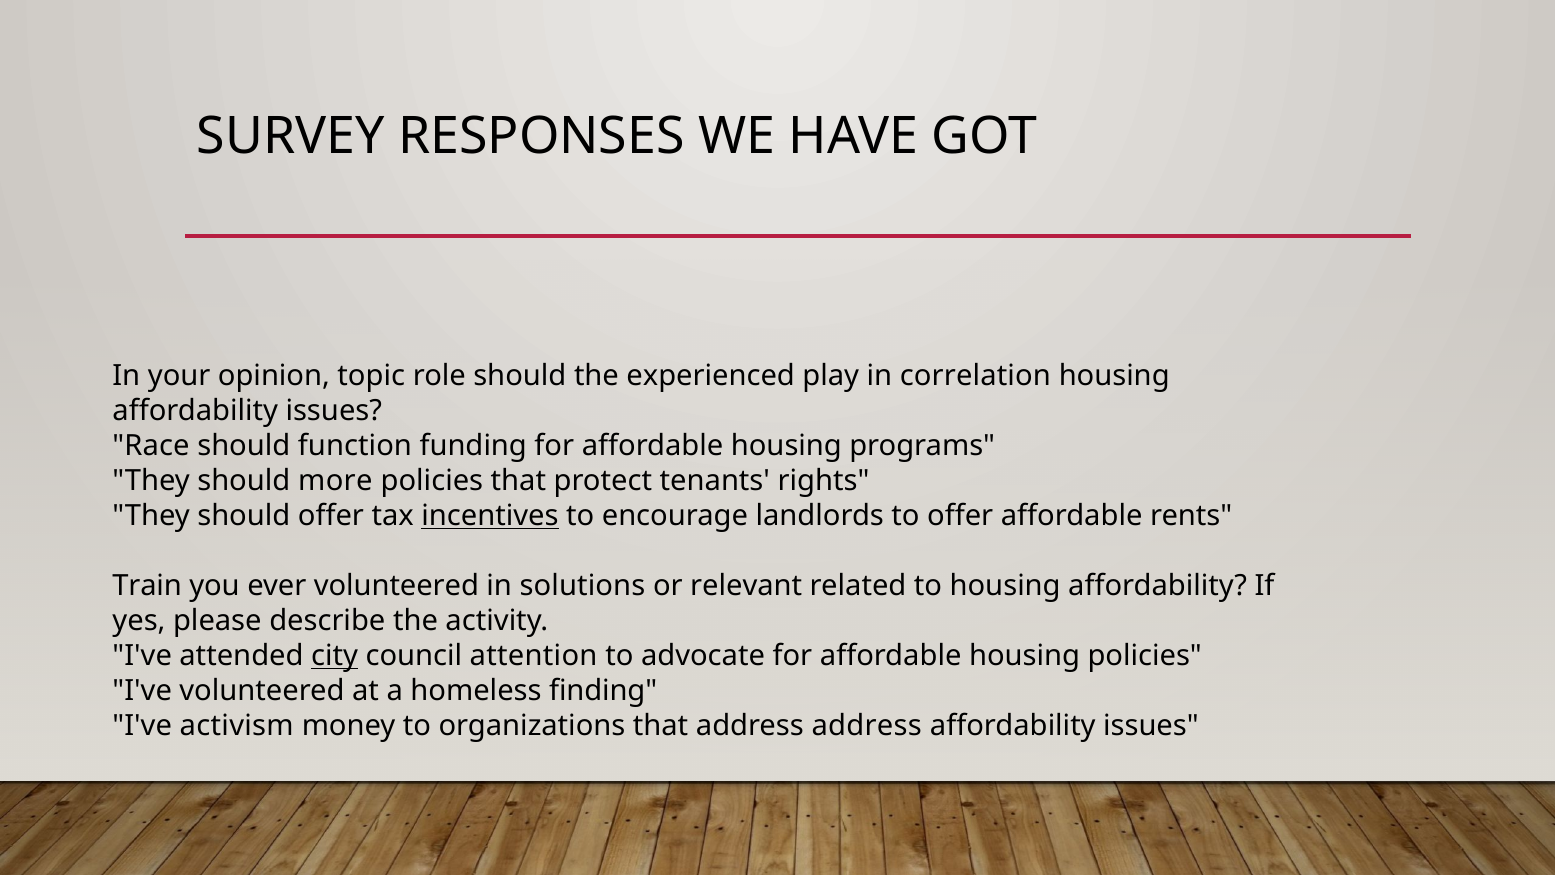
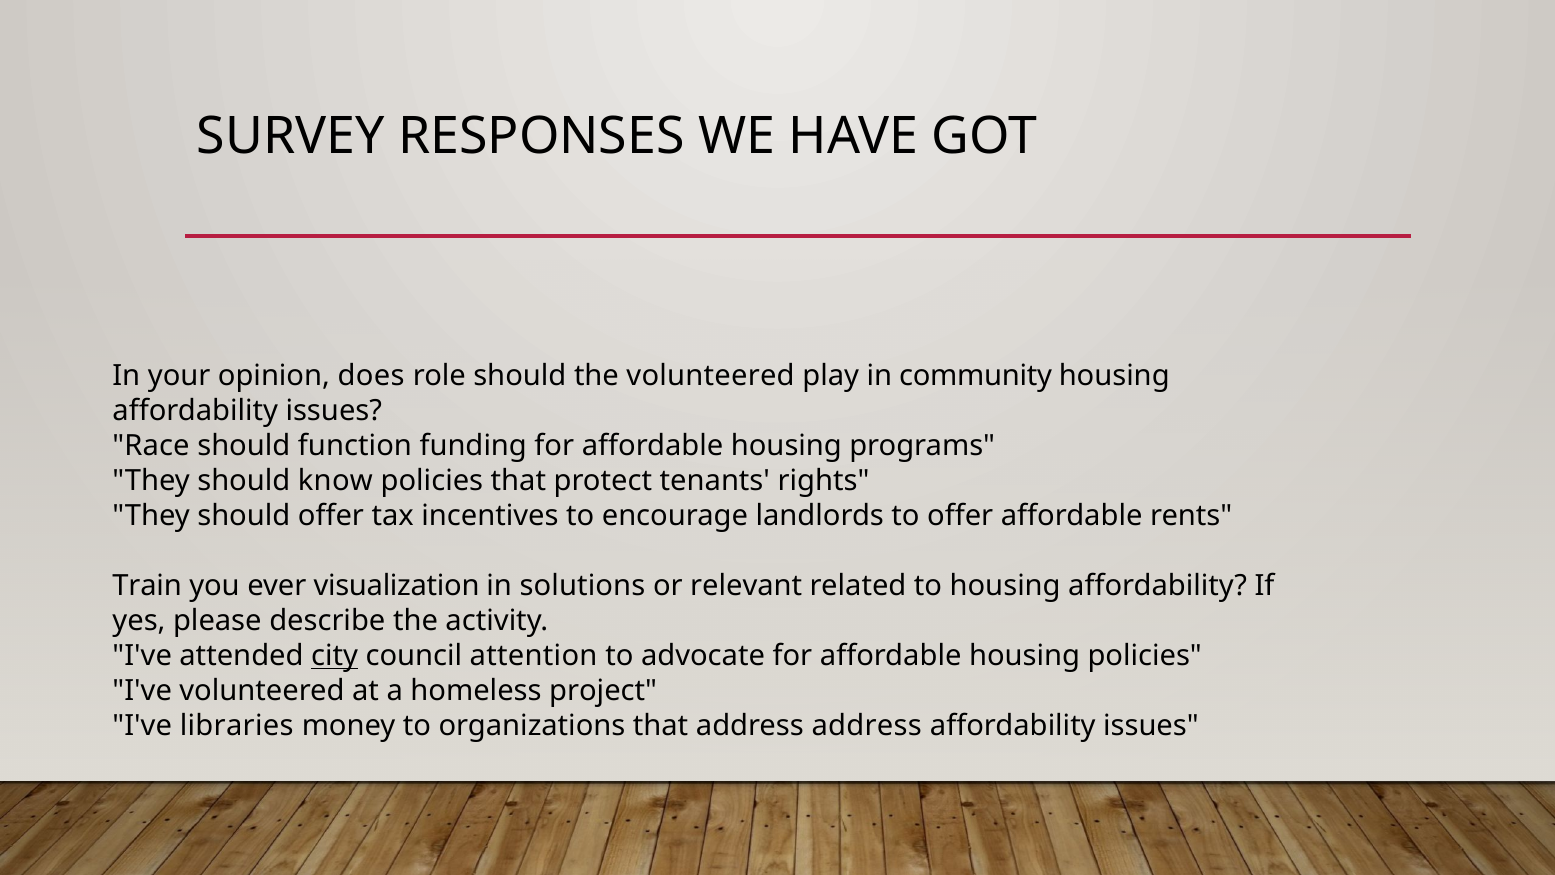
topic: topic -> does
the experienced: experienced -> volunteered
correlation: correlation -> community
more: more -> know
incentives underline: present -> none
ever volunteered: volunteered -> visualization
finding: finding -> project
activism: activism -> libraries
